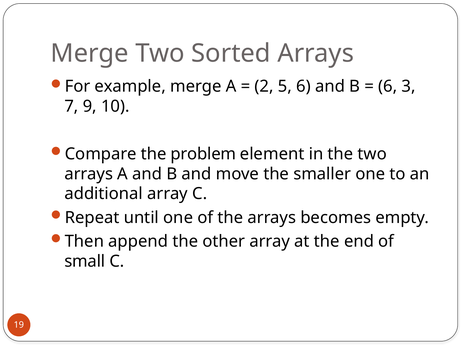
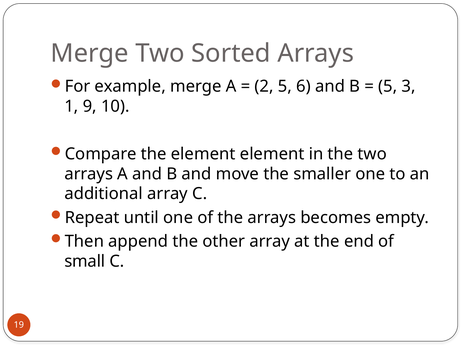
6 at (388, 86): 6 -> 5
7: 7 -> 1
the problem: problem -> element
